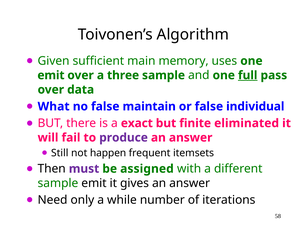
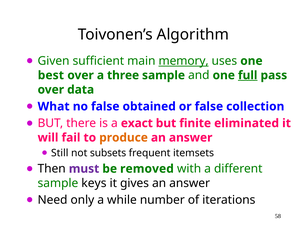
memory underline: none -> present
emit at (51, 75): emit -> best
maintain: maintain -> obtained
individual: individual -> collection
produce colour: purple -> orange
happen: happen -> subsets
assigned: assigned -> removed
sample emit: emit -> keys
